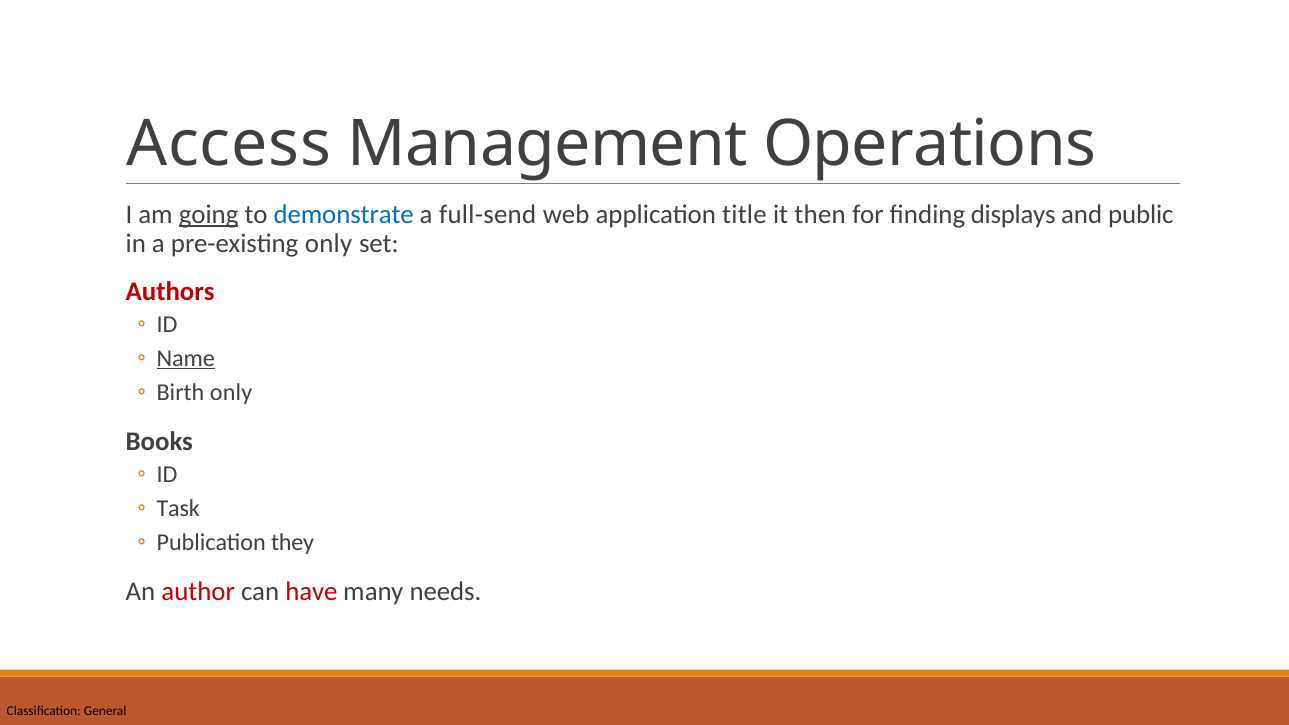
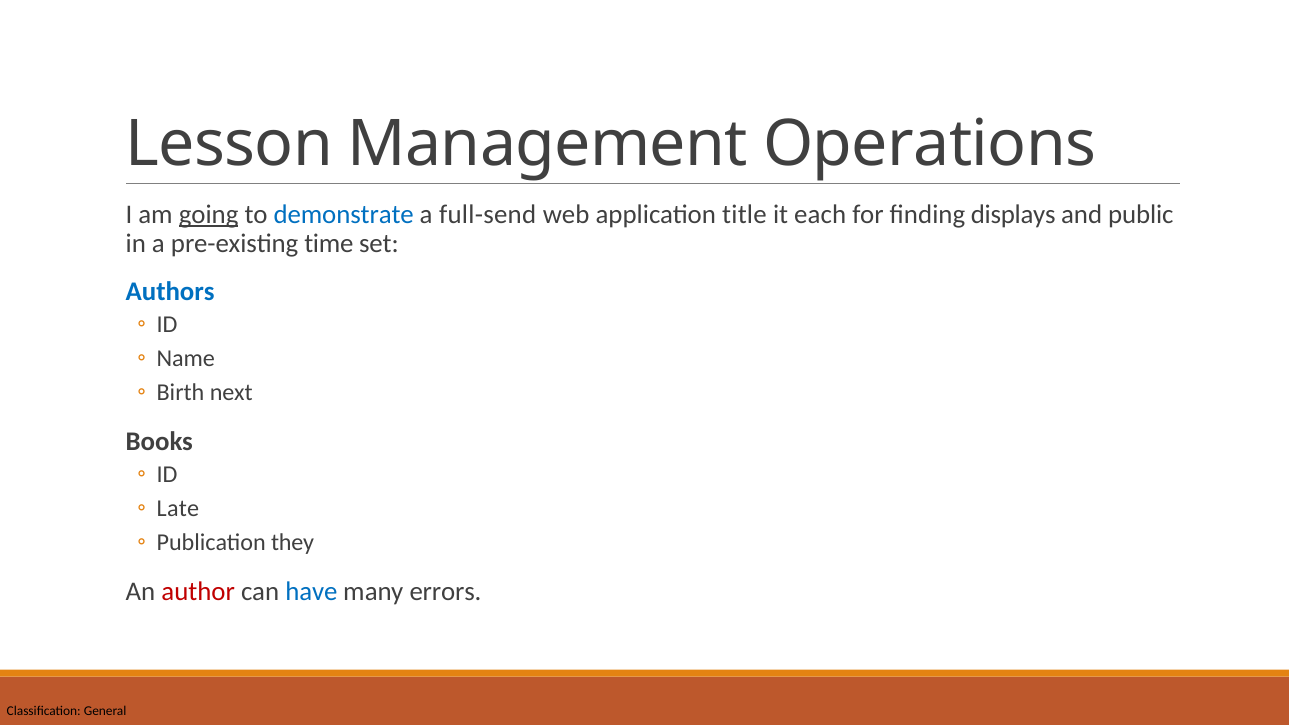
Access: Access -> Lesson
then: then -> each
pre-existing only: only -> time
Authors colour: red -> blue
Name underline: present -> none
Birth only: only -> next
Task: Task -> Late
have colour: red -> blue
needs: needs -> errors
